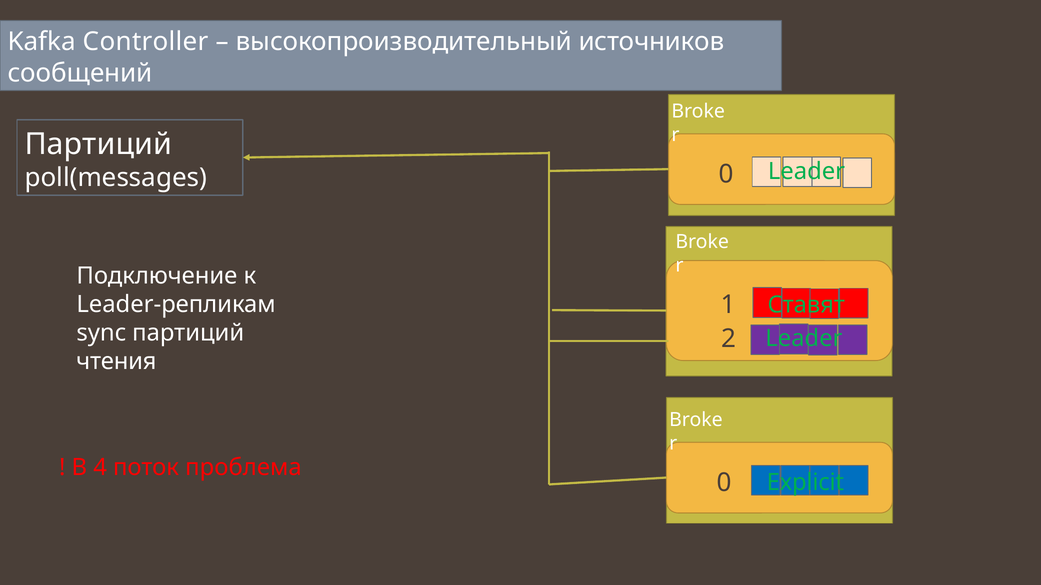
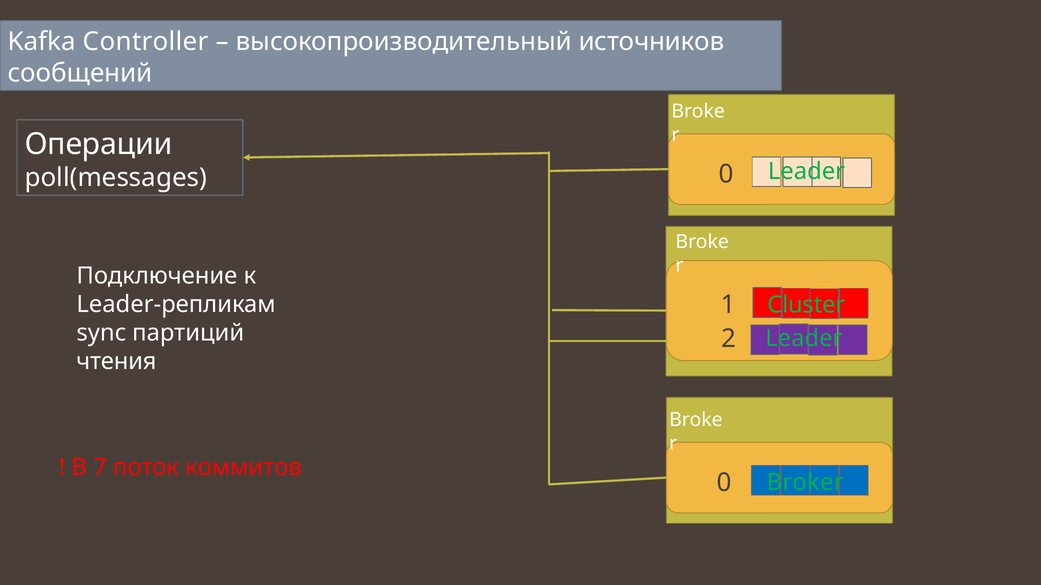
Партиций at (98, 144): Партиций -> Операции
Ставят: Ставят -> Cluster
4: 4 -> 7
проблема: проблема -> коммитов
Explicit: Explicit -> Broker
